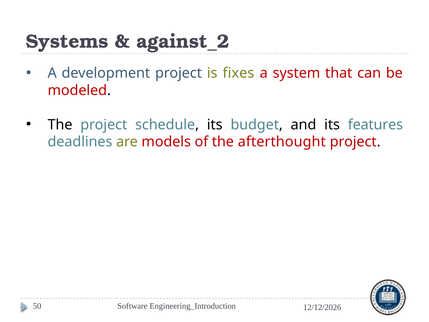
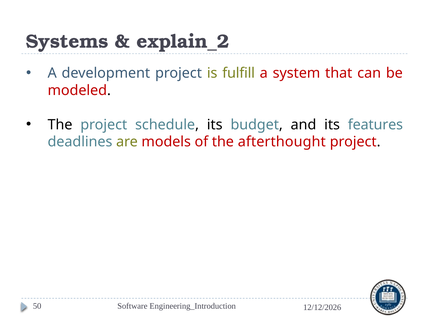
against_2: against_2 -> explain_2
fixes: fixes -> fulfill
